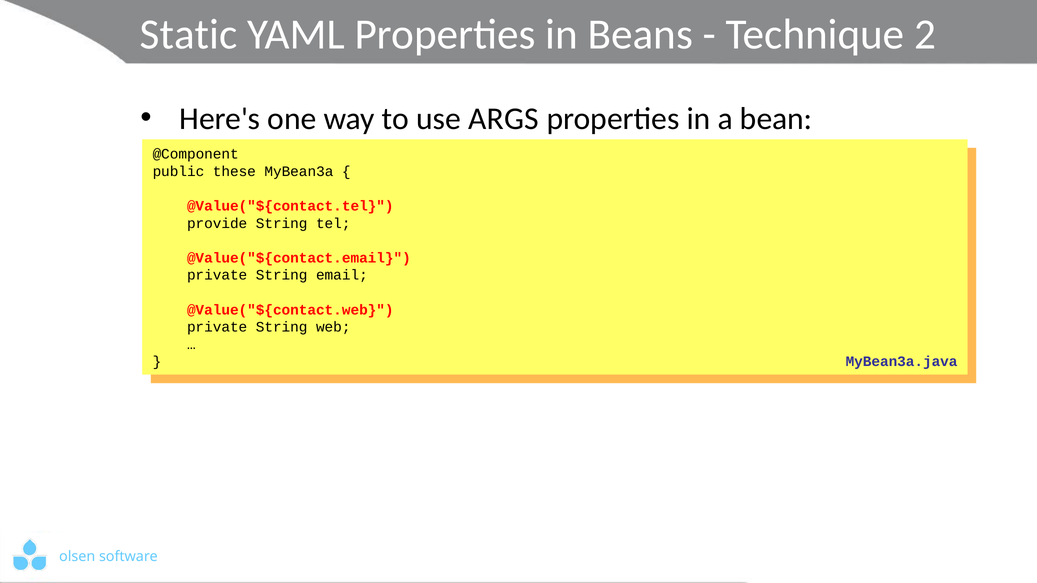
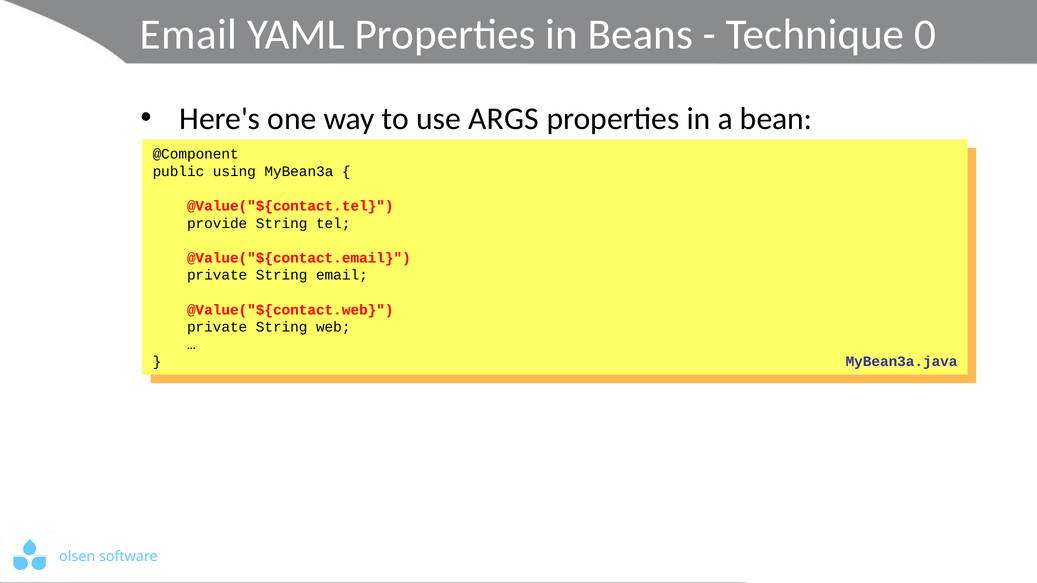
Static at (189, 35): Static -> Email
2: 2 -> 0
these: these -> using
